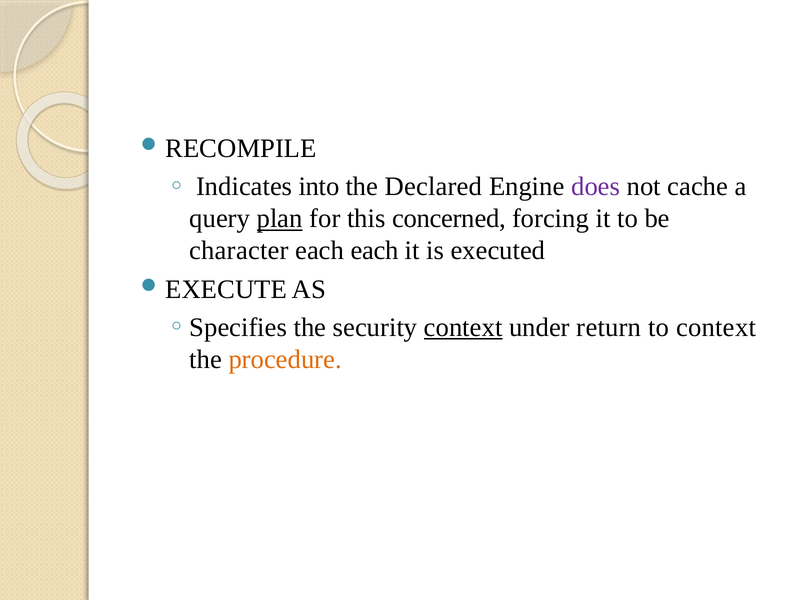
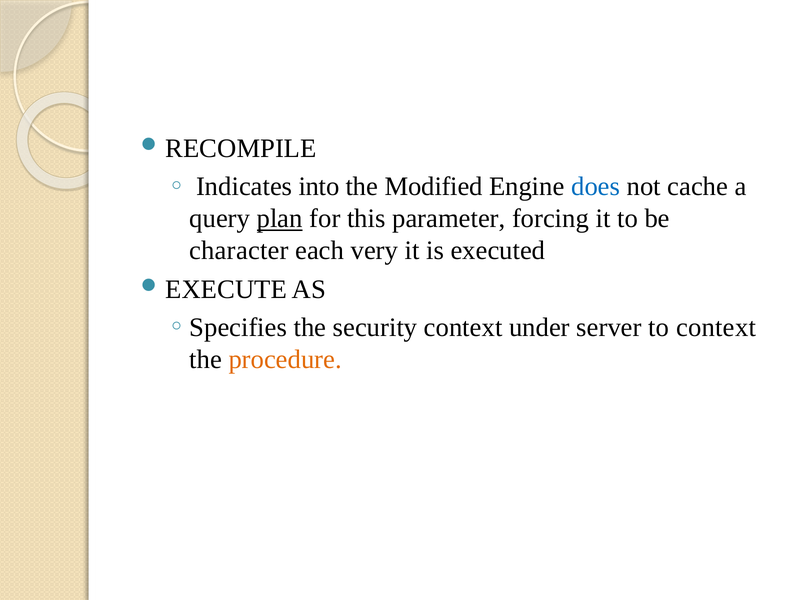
Declared: Declared -> Modified
does colour: purple -> blue
concerned: concerned -> parameter
each each: each -> very
context at (463, 327) underline: present -> none
return: return -> server
